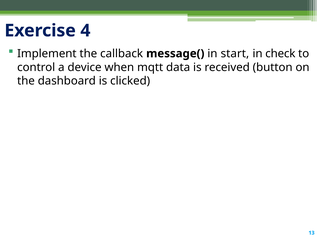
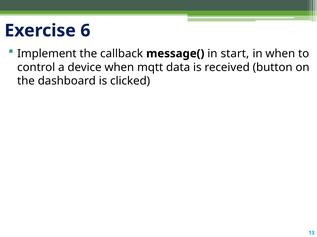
4: 4 -> 6
in check: check -> when
